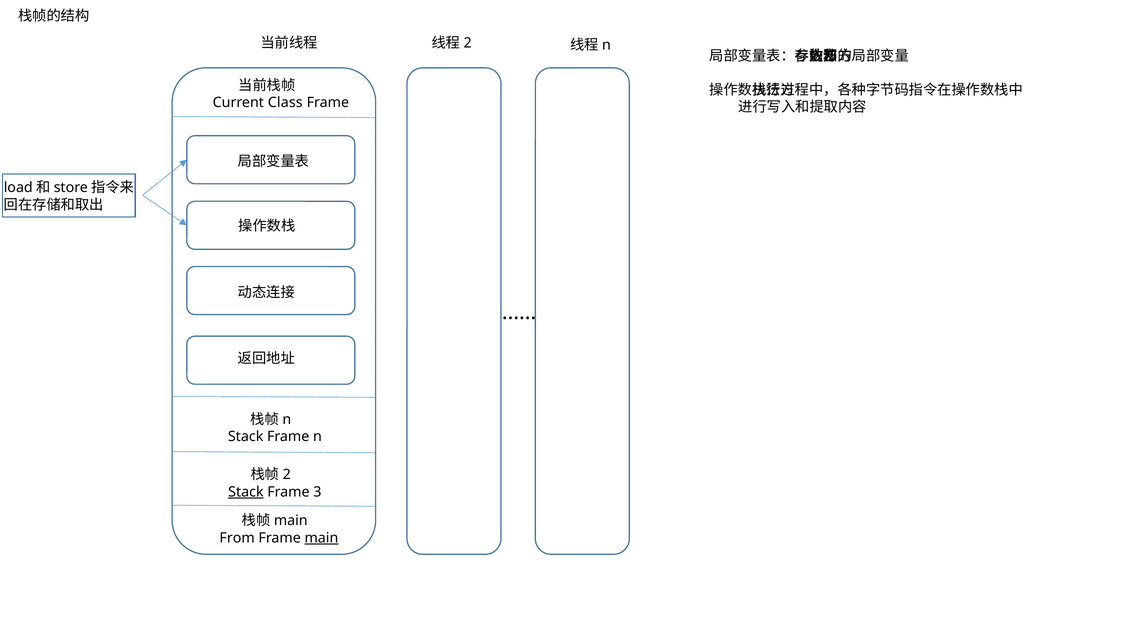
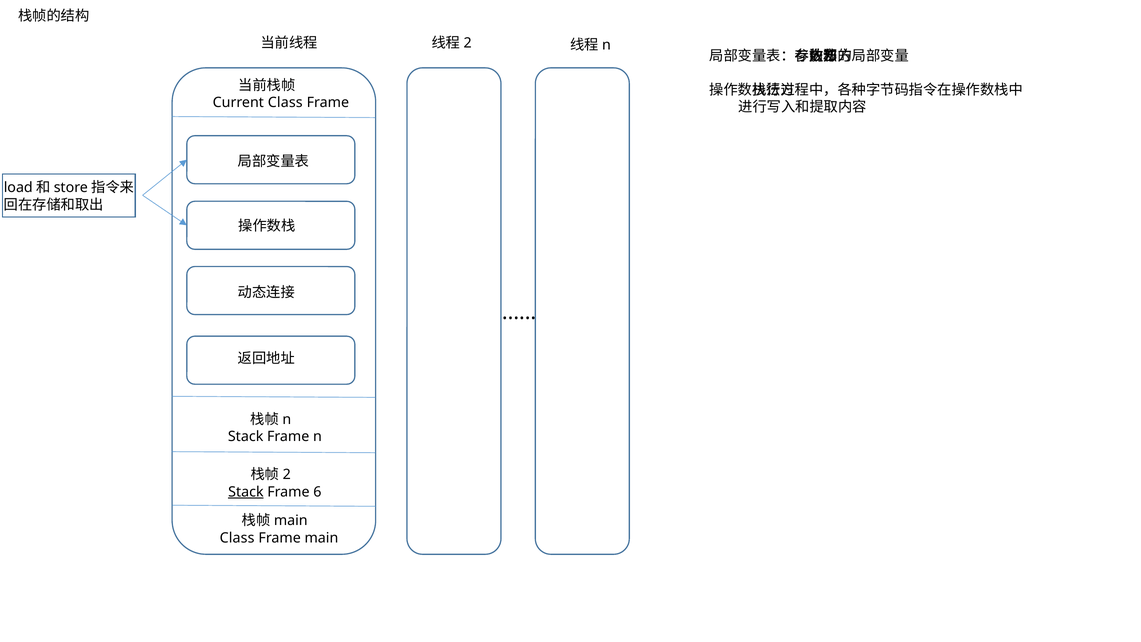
3: 3 -> 6
From at (237, 538): From -> Class
main underline: present -> none
